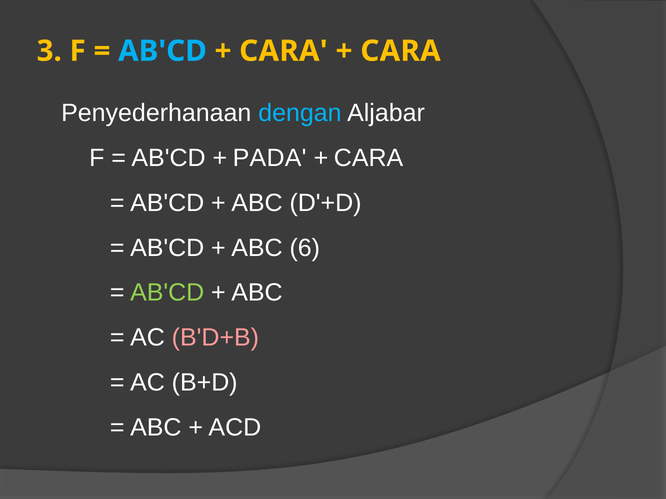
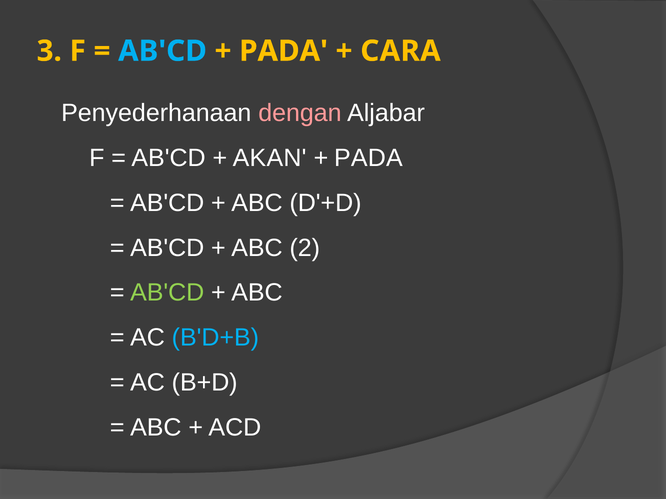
CARA at (283, 51): CARA -> PADA
dengan colour: light blue -> pink
PADA: PADA -> AKAN
CARA at (369, 158): CARA -> PADA
6: 6 -> 2
B'D+B colour: pink -> light blue
